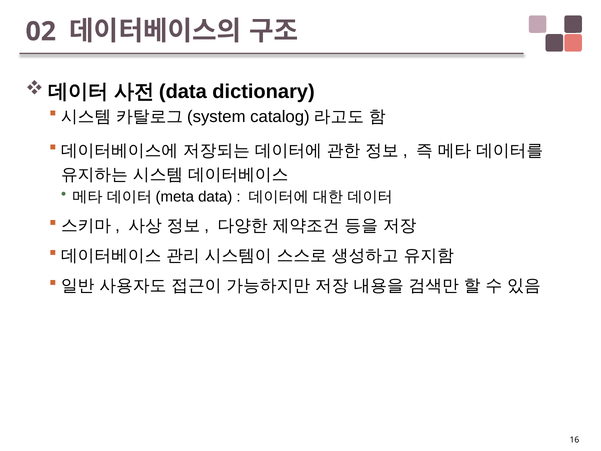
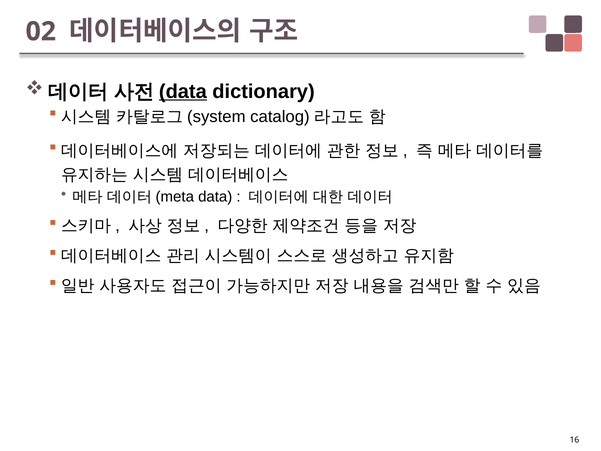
data at (183, 91) underline: none -> present
